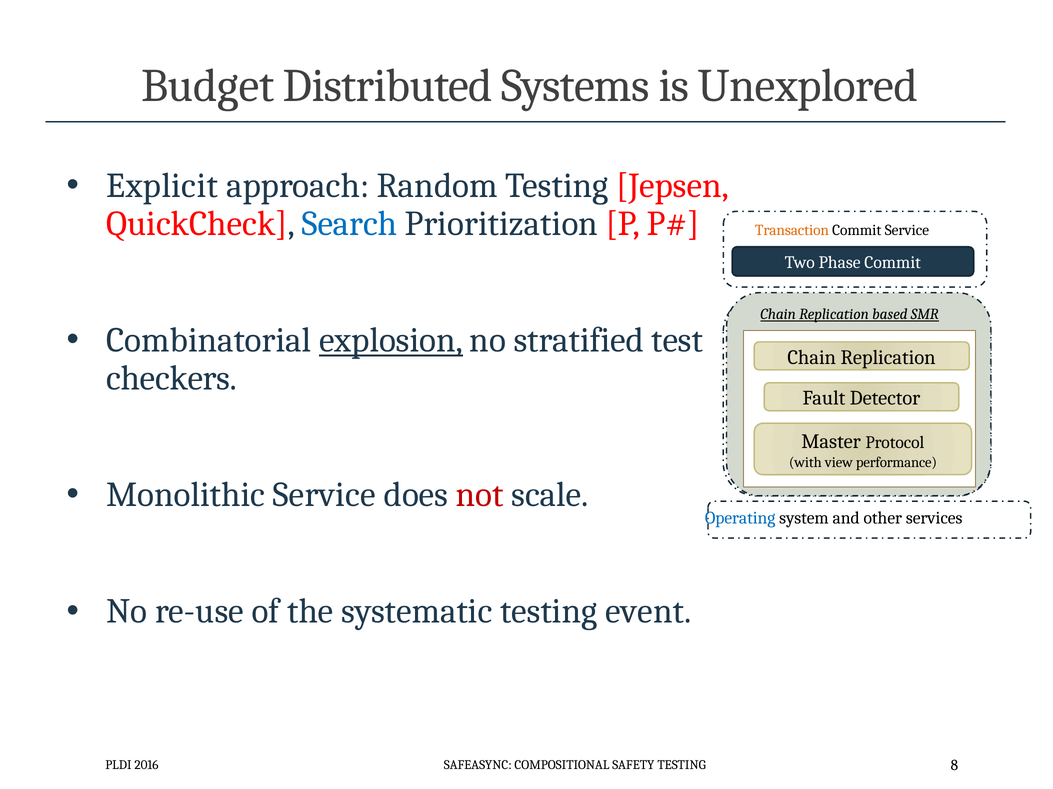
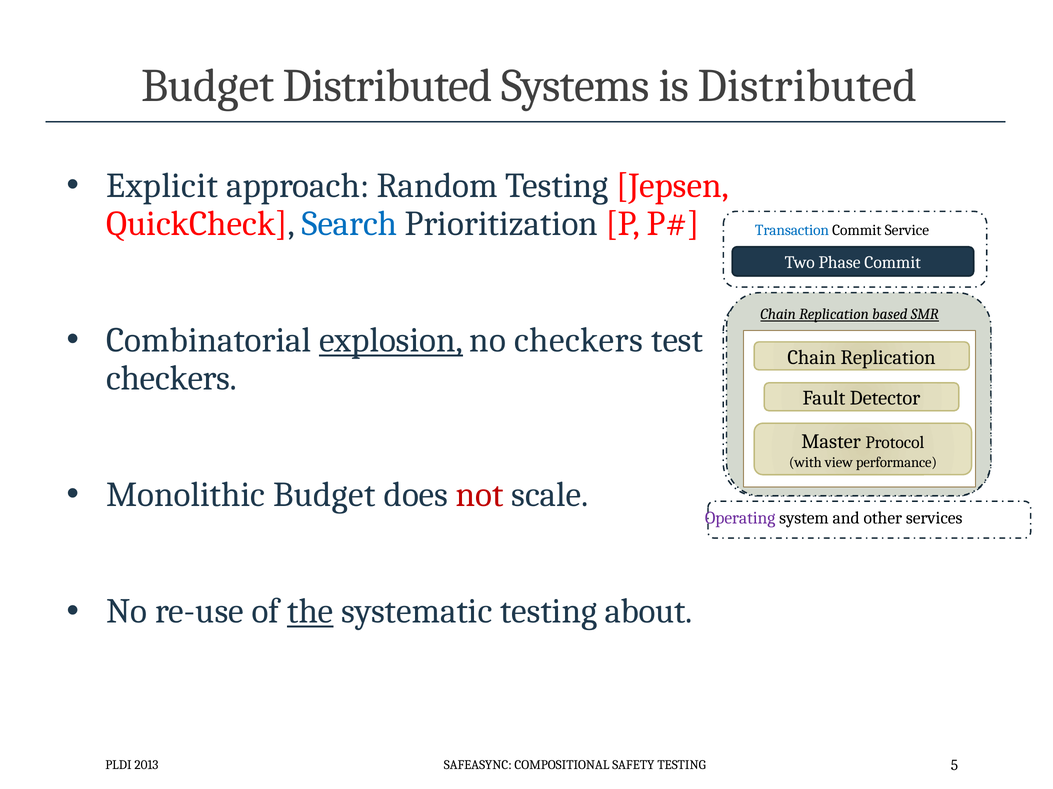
is Unexplored: Unexplored -> Distributed
Transaction colour: orange -> blue
no stratified: stratified -> checkers
Monolithic Service: Service -> Budget
Operating colour: blue -> purple
the underline: none -> present
event: event -> about
2016: 2016 -> 2013
8: 8 -> 5
